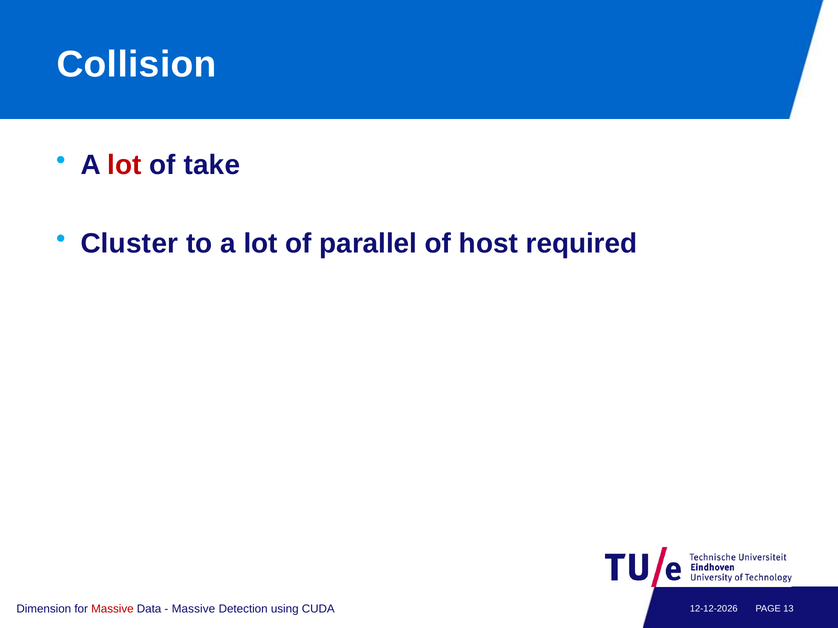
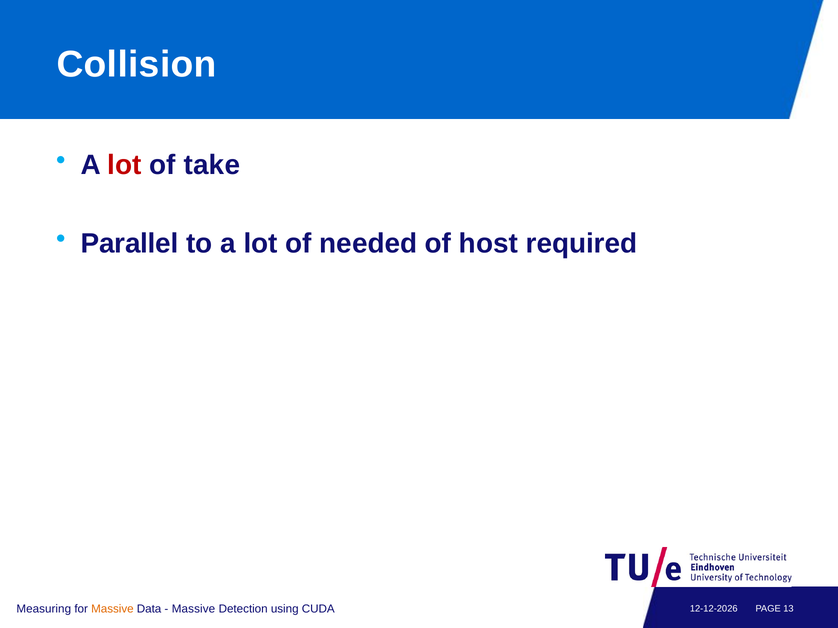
Cluster: Cluster -> Parallel
parallel: parallel -> needed
Dimension: Dimension -> Measuring
Massive at (112, 609) colour: red -> orange
